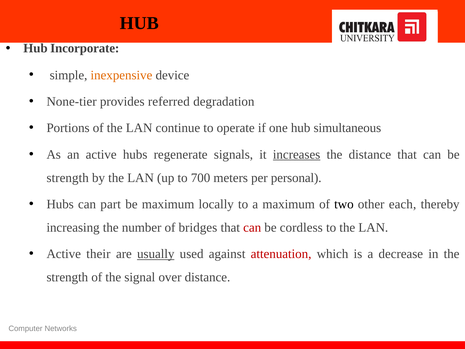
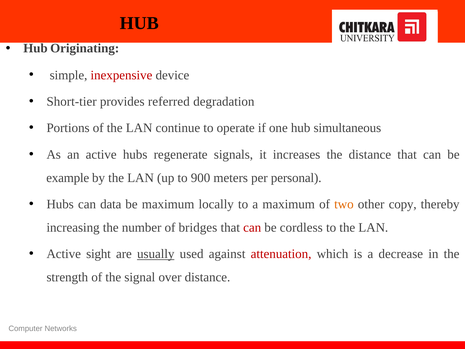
Incorporate: Incorporate -> Originating
inexpensive colour: orange -> red
None-tier: None-tier -> Short-tier
increases underline: present -> none
strength at (68, 178): strength -> example
700: 700 -> 900
part: part -> data
two colour: black -> orange
each: each -> copy
their: their -> sight
